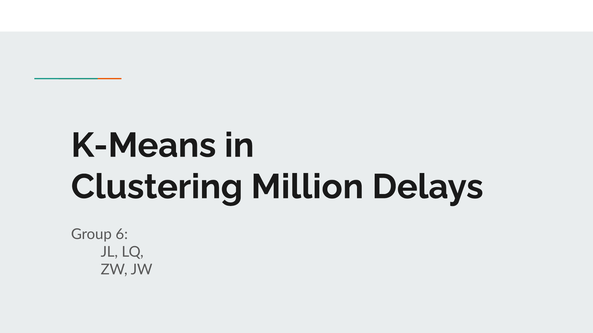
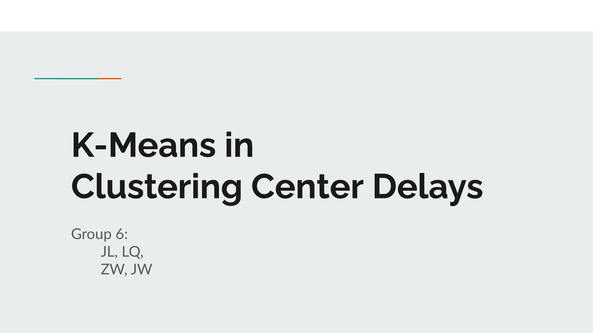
Million: Million -> Center
